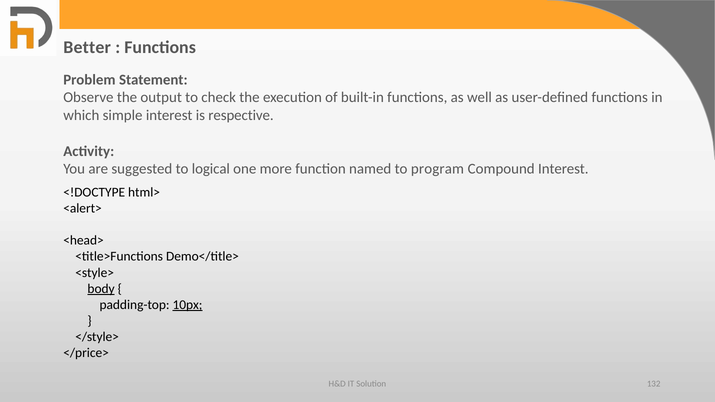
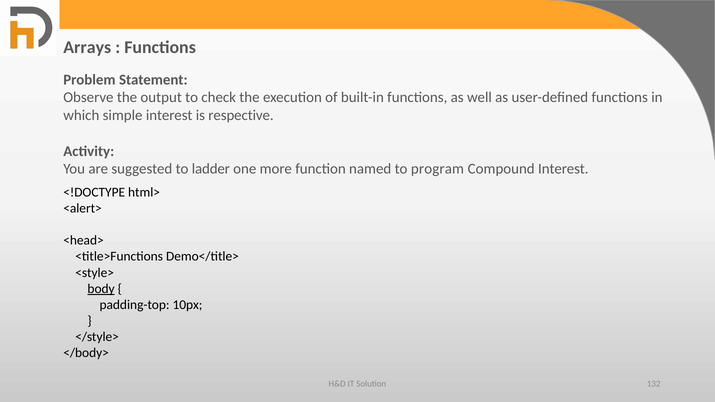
Better: Better -> Arrays
logical: logical -> ladder
10px underline: present -> none
</price>: </price> -> </body>
